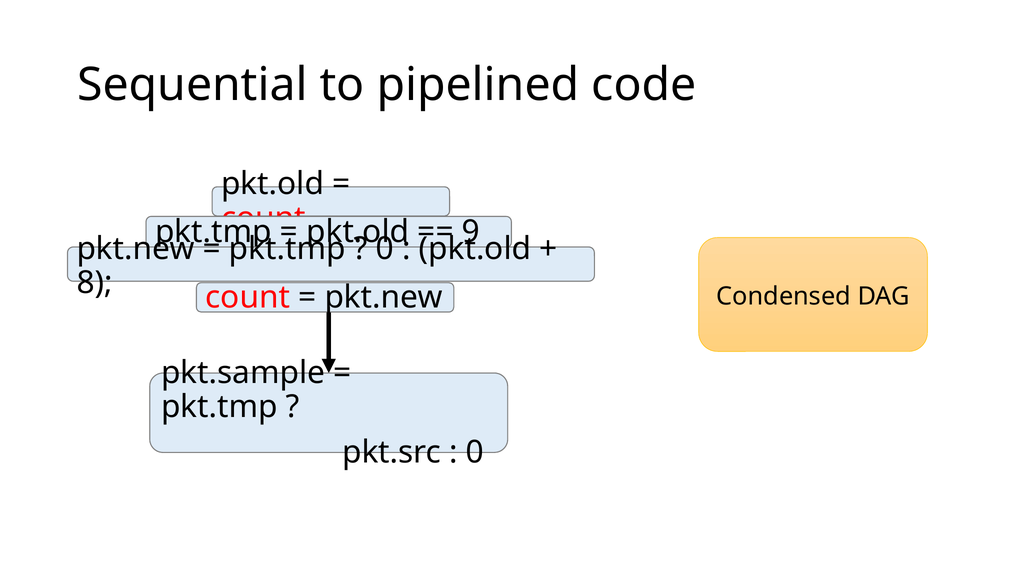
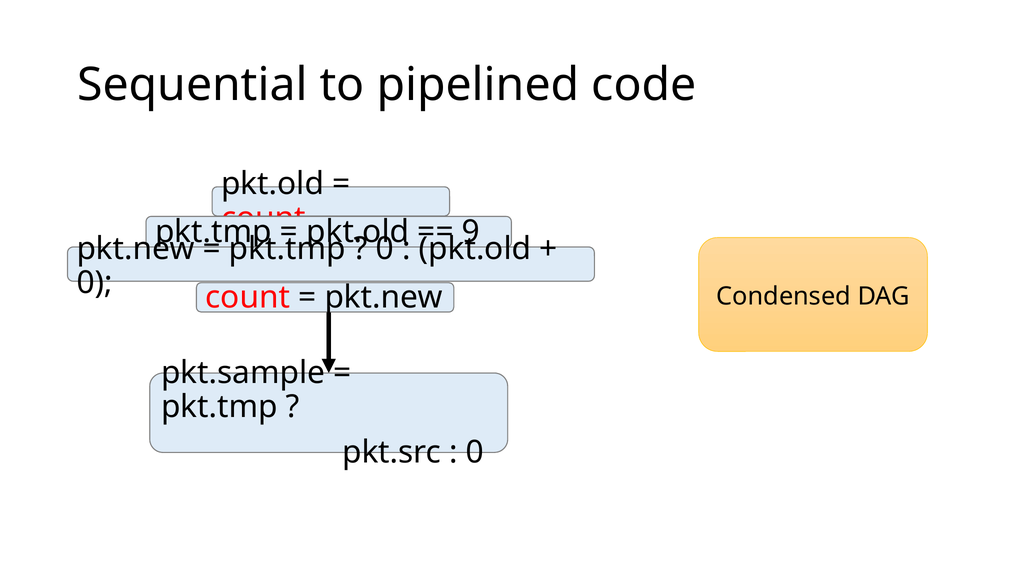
8 at (95, 283): 8 -> 0
